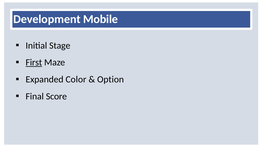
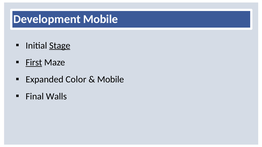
Stage underline: none -> present
Option at (111, 80): Option -> Mobile
Score: Score -> Walls
